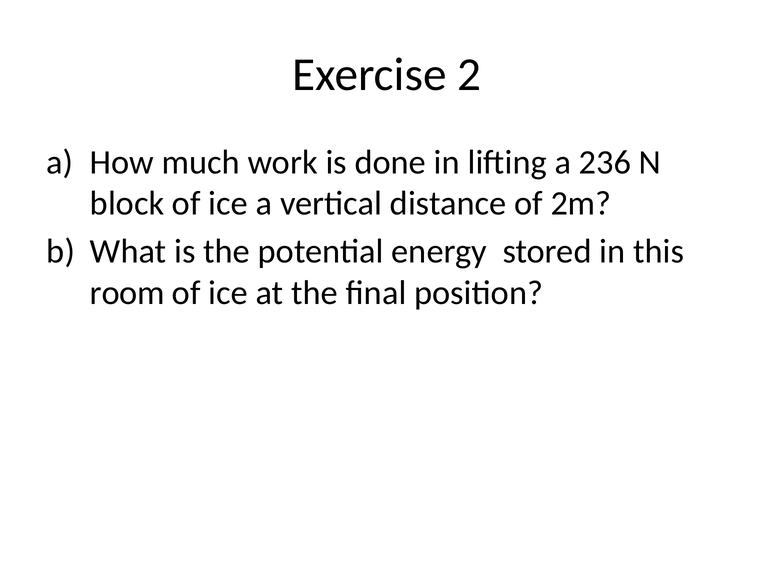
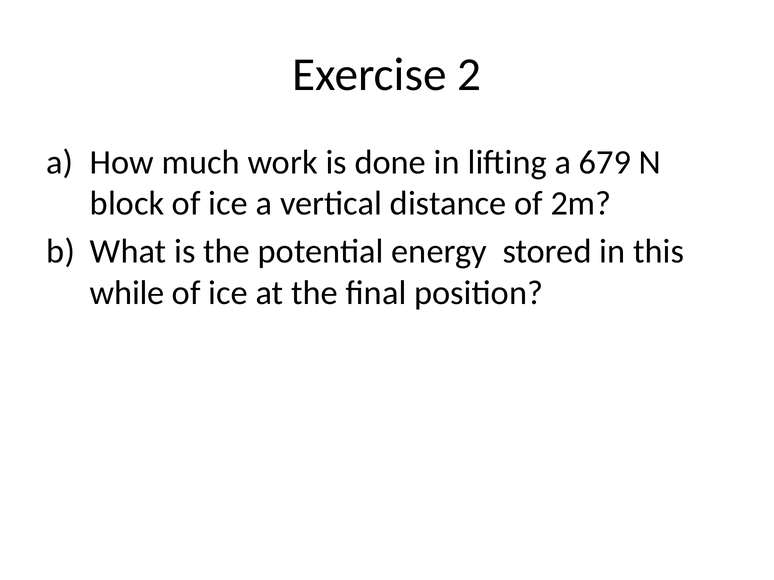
236: 236 -> 679
room: room -> while
